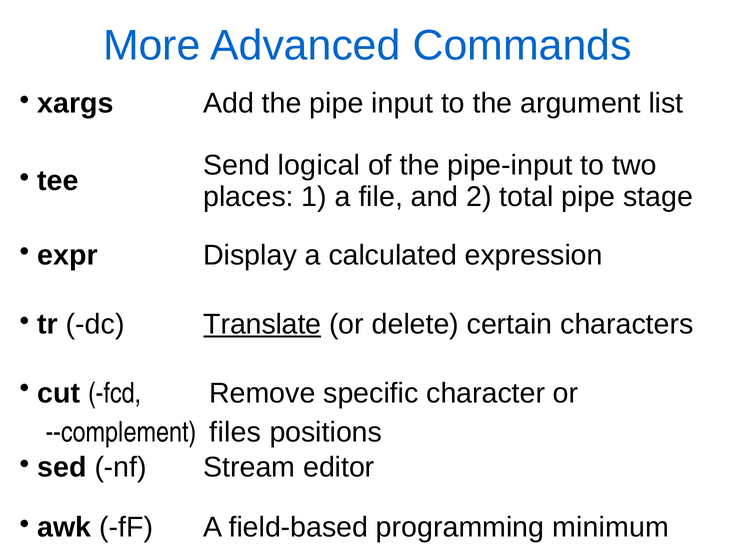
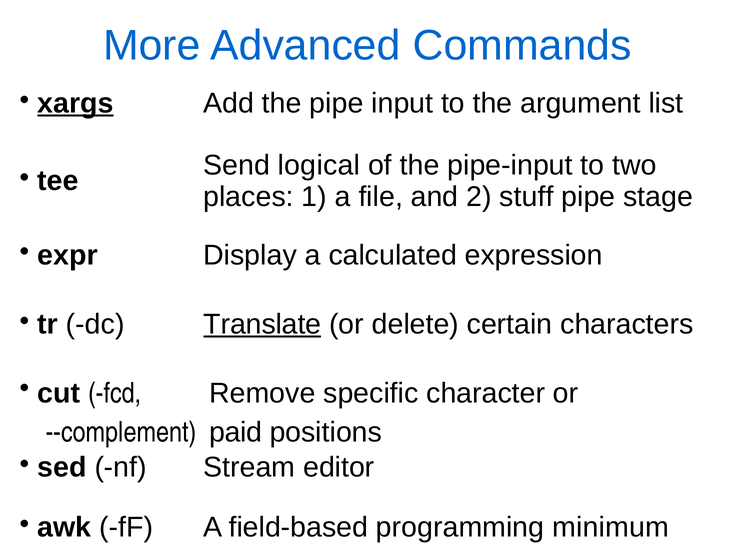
xargs underline: none -> present
total: total -> stuff
files: files -> paid
